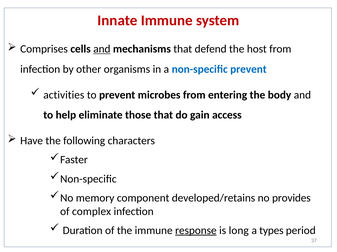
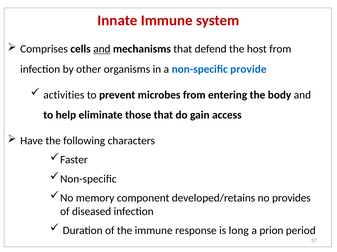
non-specific prevent: prevent -> provide
complex: complex -> diseased
response underline: present -> none
types: types -> prion
